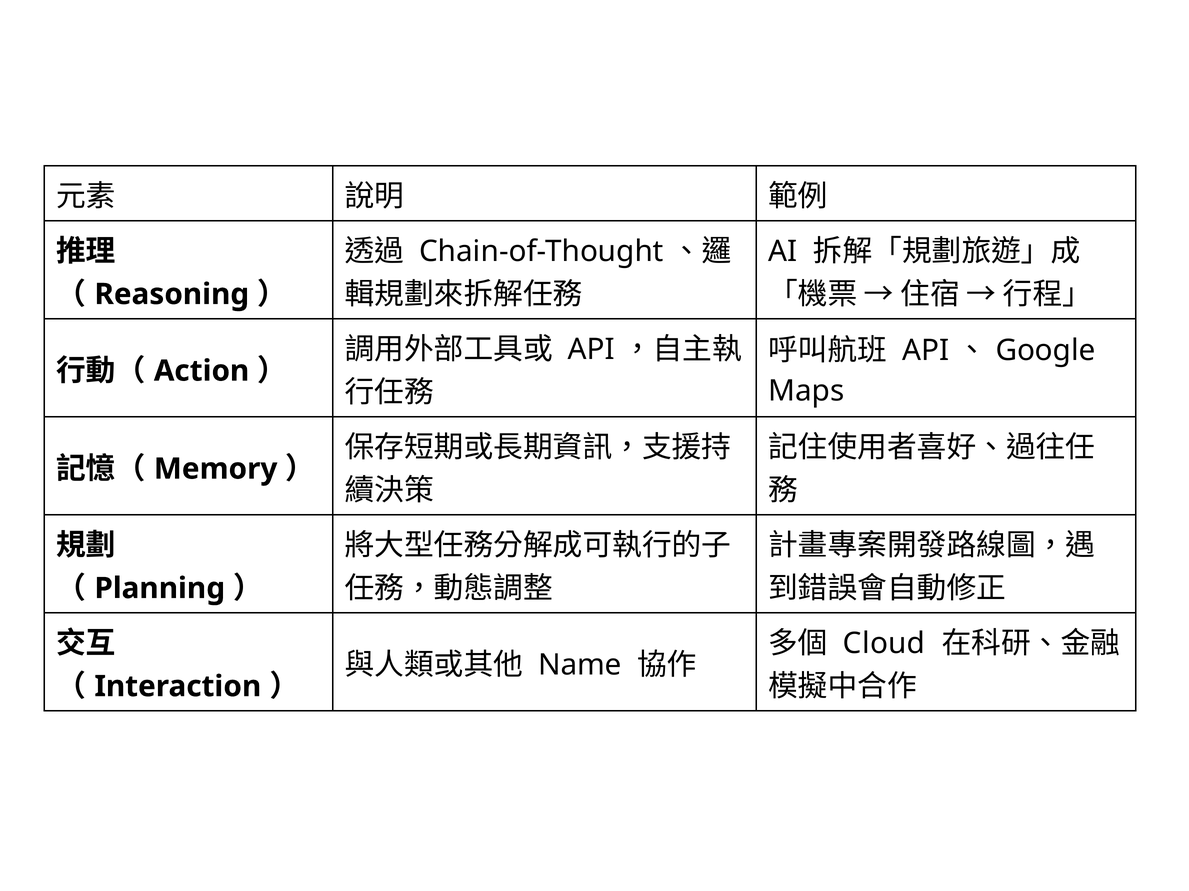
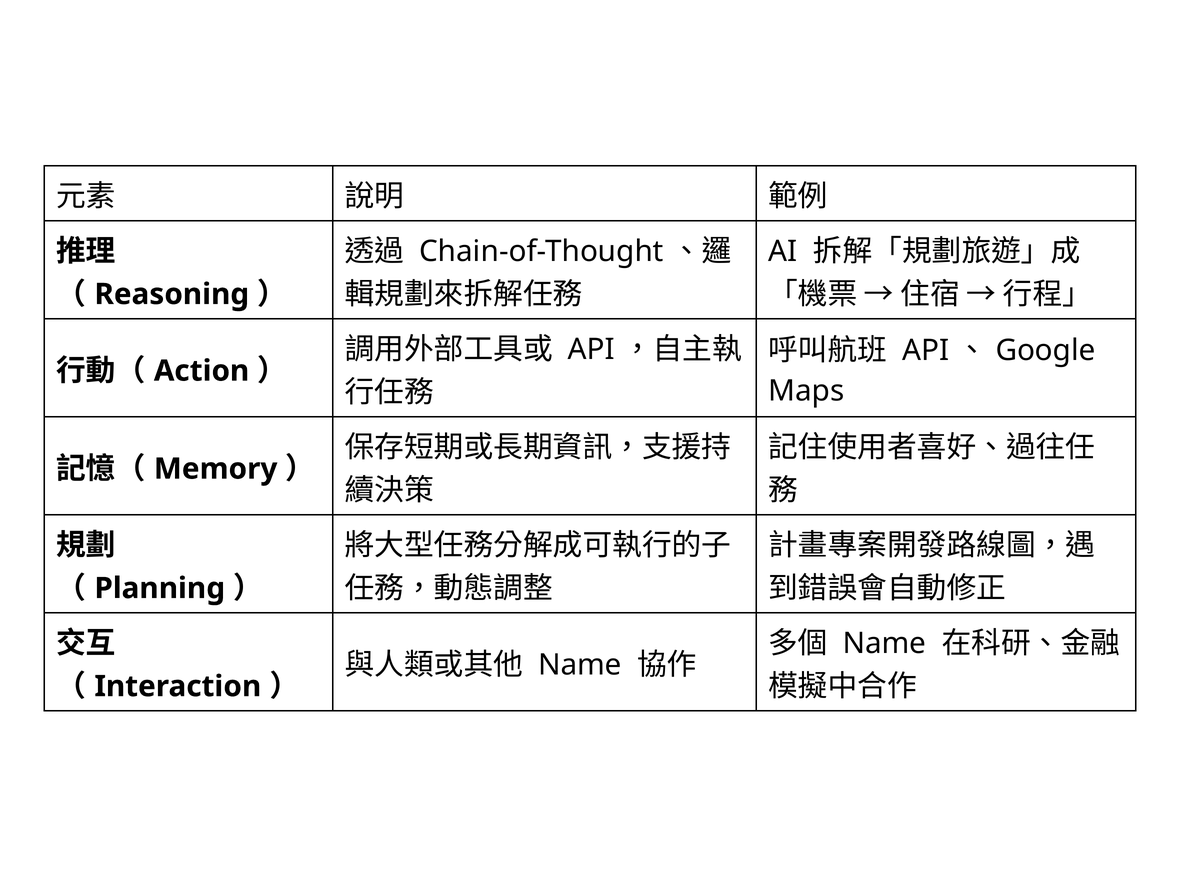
Cloud at (884, 644): Cloud -> Name
